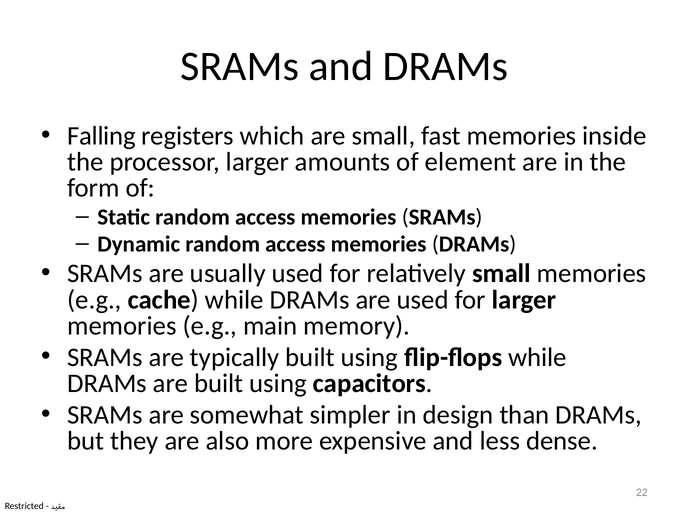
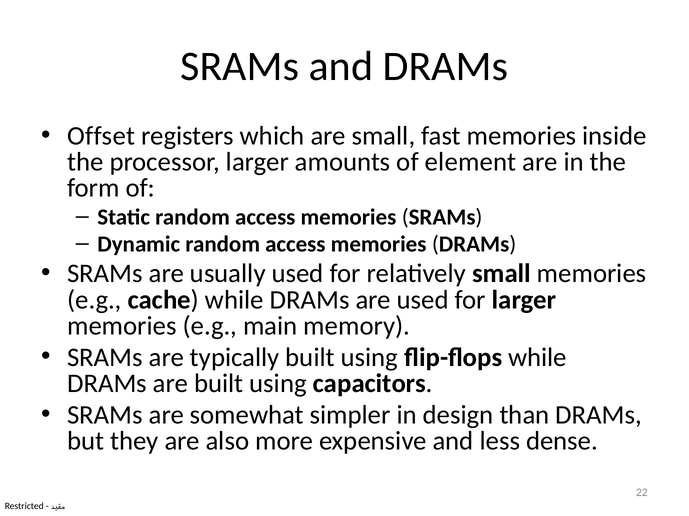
Falling: Falling -> Offset
